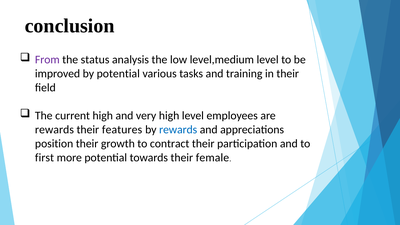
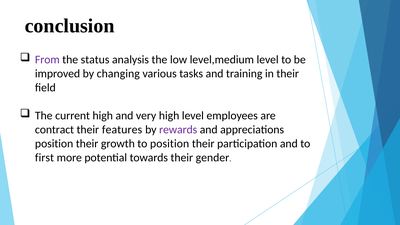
by potential: potential -> changing
rewards at (54, 130): rewards -> contract
rewards at (178, 130) colour: blue -> purple
to contract: contract -> position
female: female -> gender
